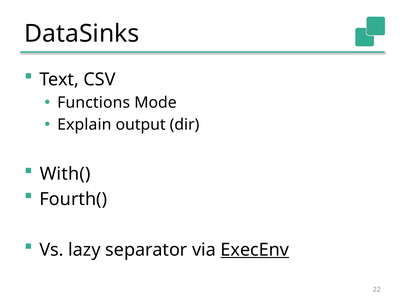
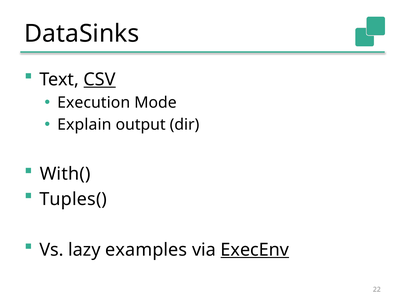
CSV underline: none -> present
Functions: Functions -> Execution
Fourth(: Fourth( -> Tuples(
separator: separator -> examples
